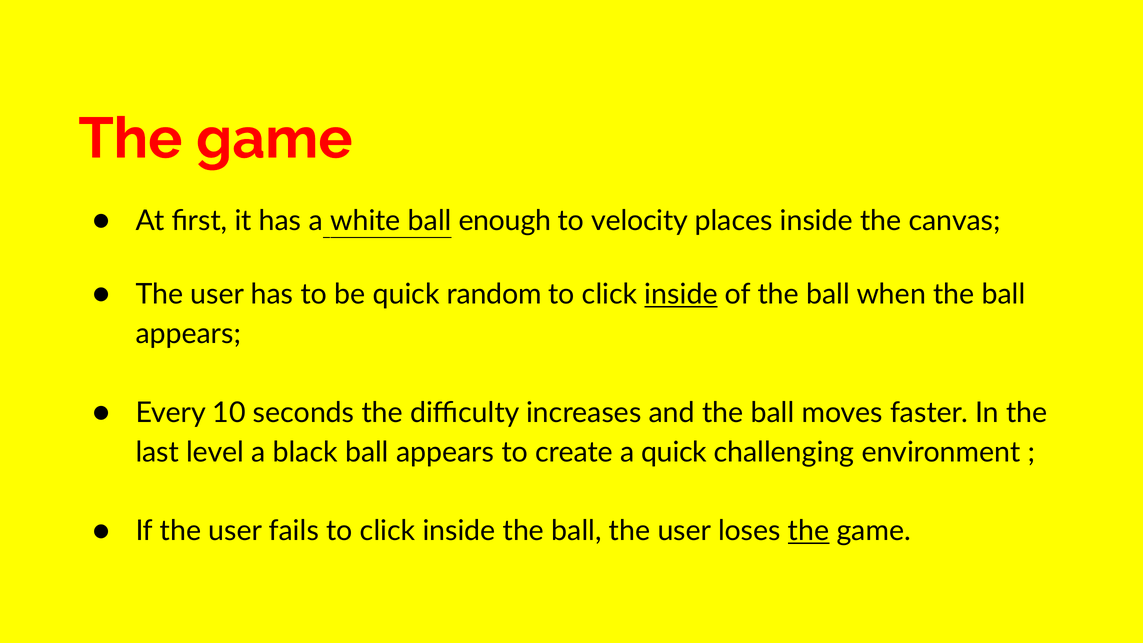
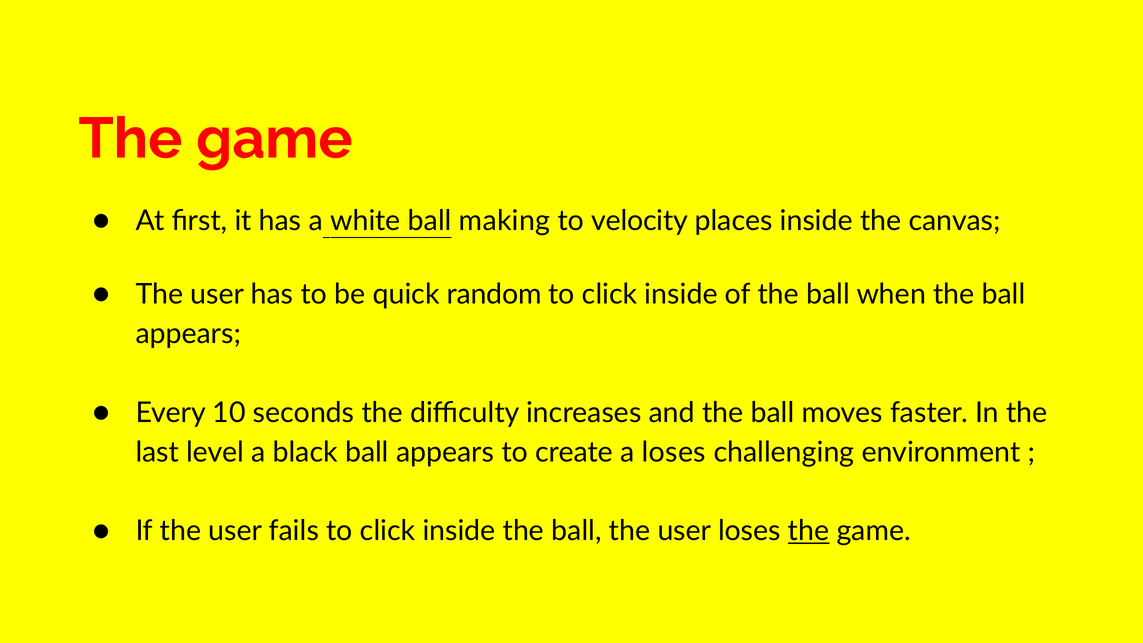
enough: enough -> making
inside at (681, 294) underline: present -> none
a quick: quick -> loses
